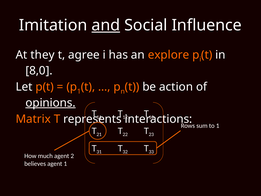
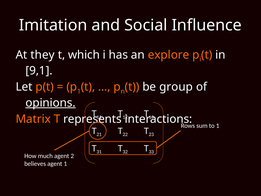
and underline: present -> none
agree: agree -> which
8,0: 8,0 -> 9,1
action: action -> group
